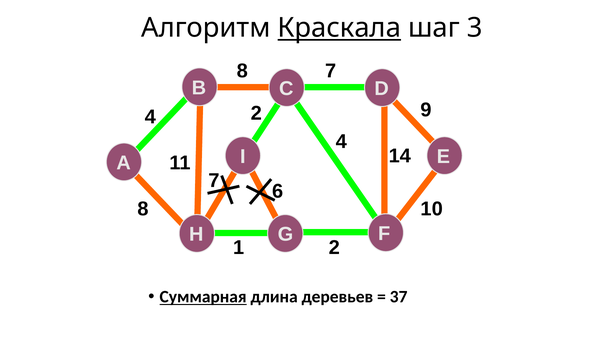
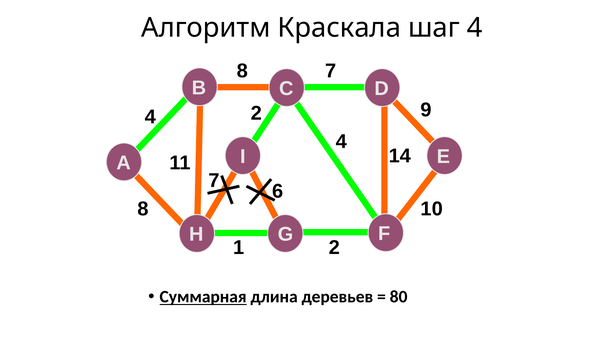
Краскала underline: present -> none
шаг 3: 3 -> 4
37: 37 -> 80
